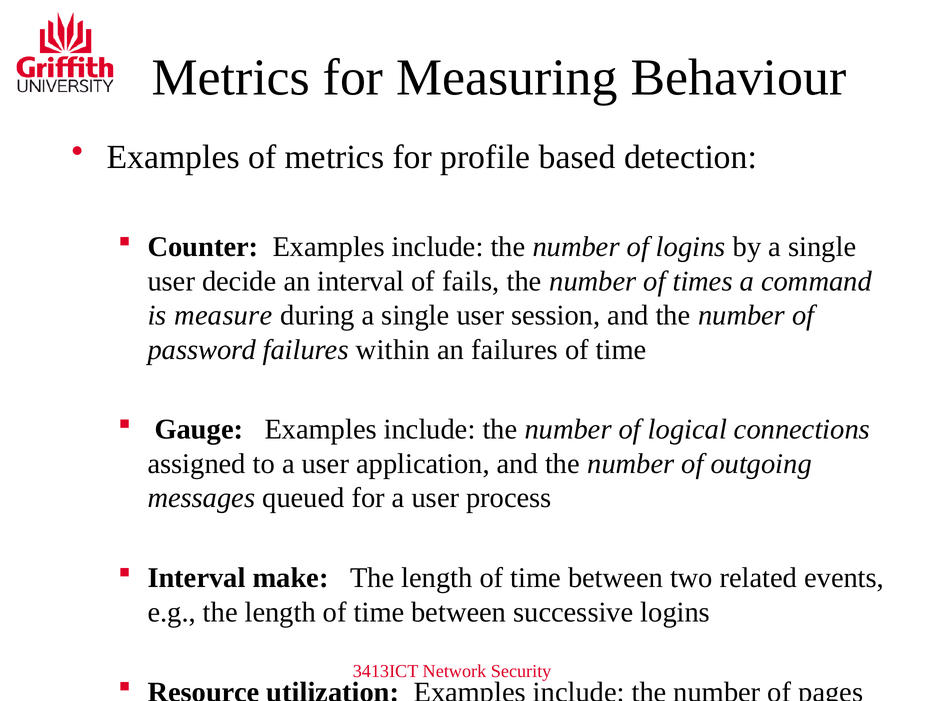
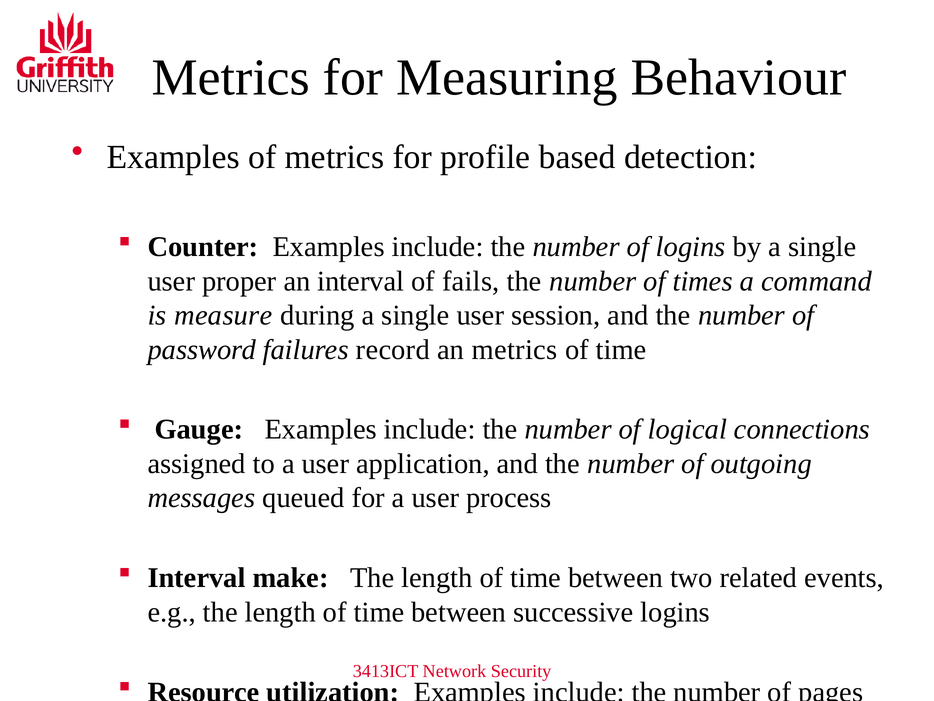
decide: decide -> proper
within: within -> record
an failures: failures -> metrics
